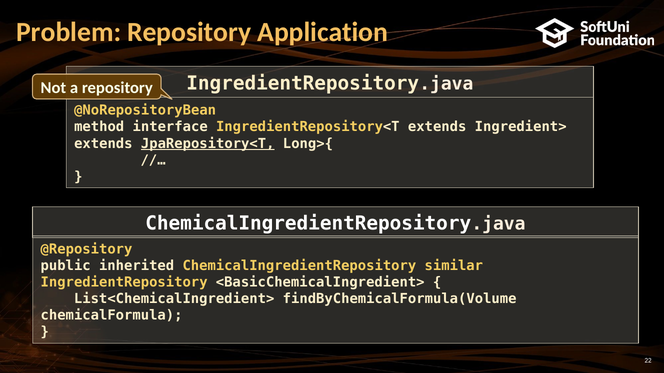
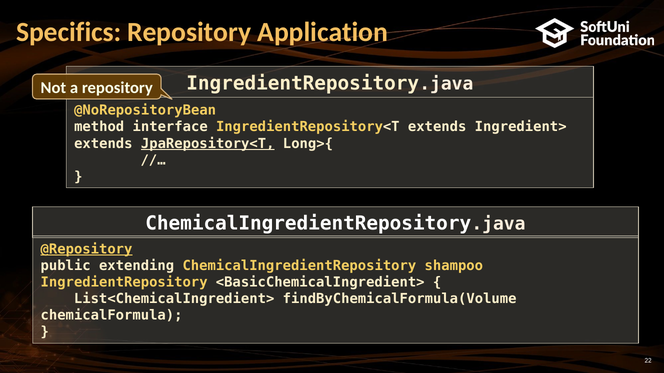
Problem: Problem -> Specifics
@Repository underline: none -> present
inherited: inherited -> extending
similar: similar -> shampoo
